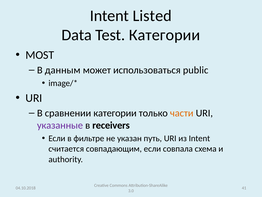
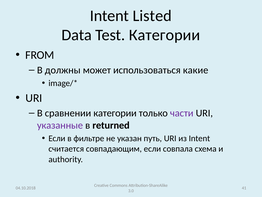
MOST: MOST -> FROM
данным: данным -> должны
public: public -> какие
части colour: orange -> purple
receivers: receivers -> returned
